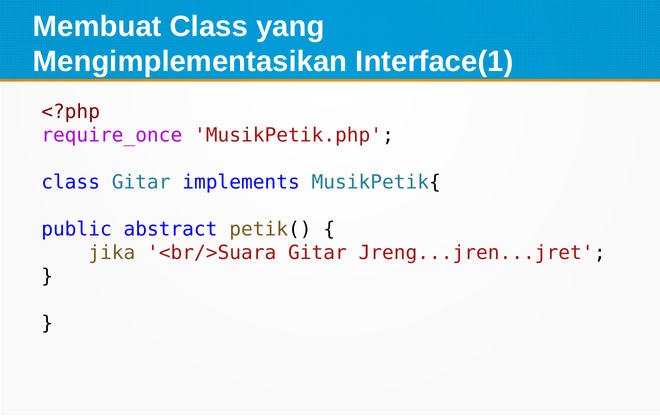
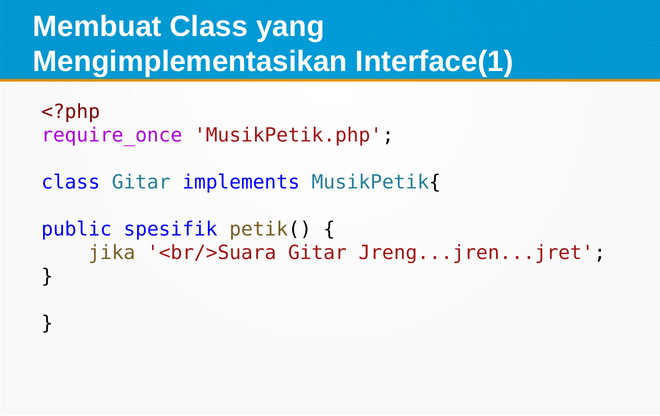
abstract: abstract -> spesifik
